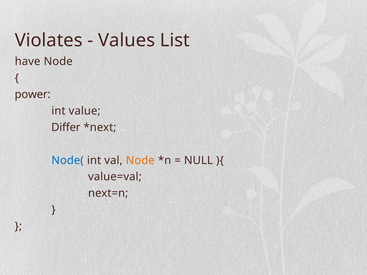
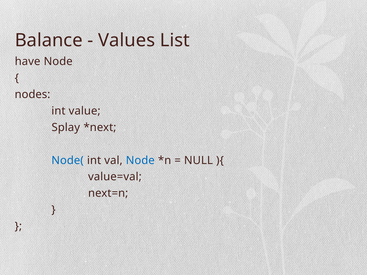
Violates: Violates -> Balance
power: power -> nodes
Differ: Differ -> Splay
Node at (140, 160) colour: orange -> blue
